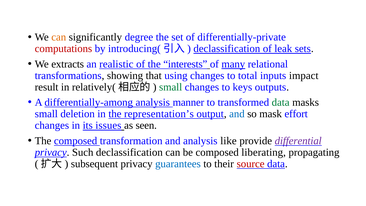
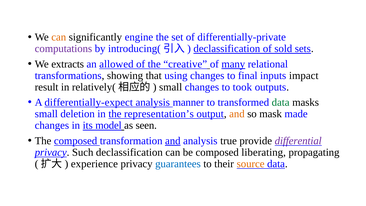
degree: degree -> engine
computations colour: red -> purple
leak: leak -> sold
realistic: realistic -> allowed
interests: interests -> creative
total: total -> final
small at (171, 87) colour: green -> black
keys: keys -> took
differentially-among: differentially-among -> differentially-expect
and at (237, 114) colour: blue -> orange
effort: effort -> made
issues: issues -> model
and at (173, 141) underline: none -> present
like: like -> true
subsequent: subsequent -> experience
source colour: red -> orange
